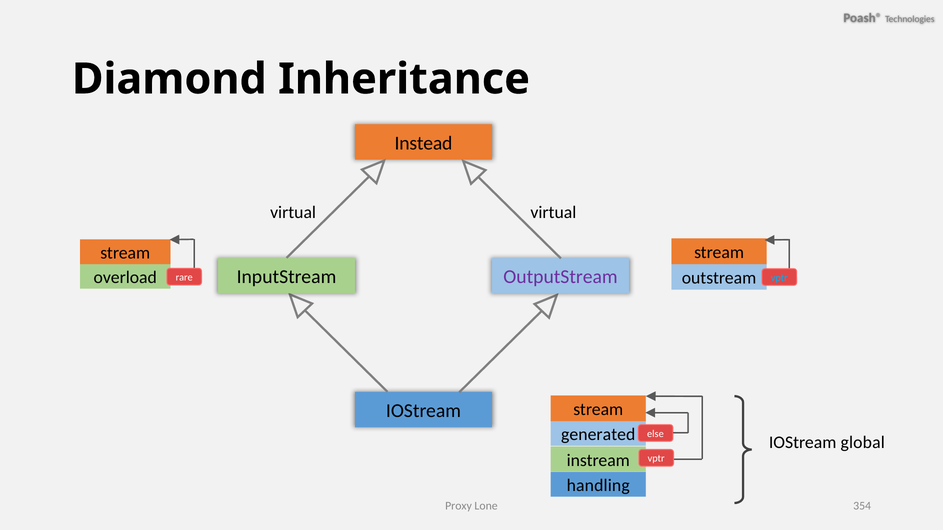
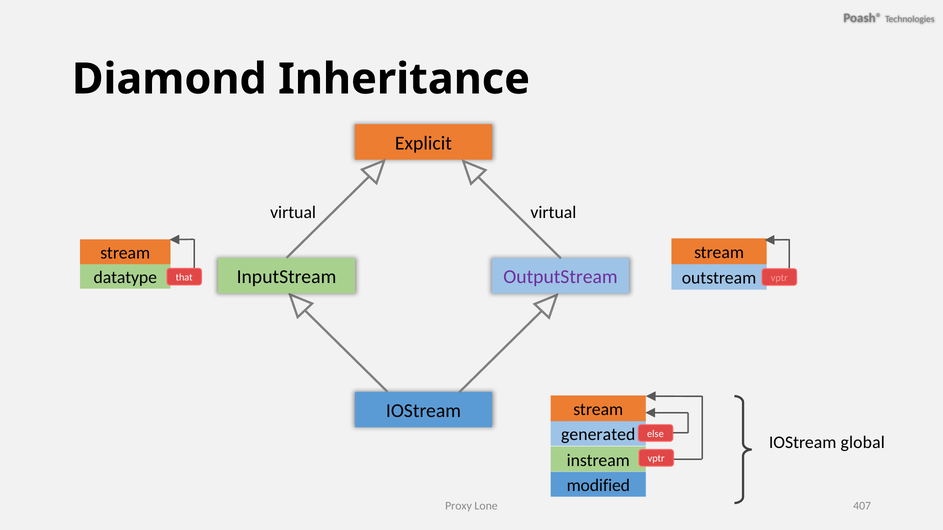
Instead: Instead -> Explicit
overload: overload -> datatype
rare: rare -> that
vptr at (779, 278) colour: light blue -> pink
handling: handling -> modified
354: 354 -> 407
